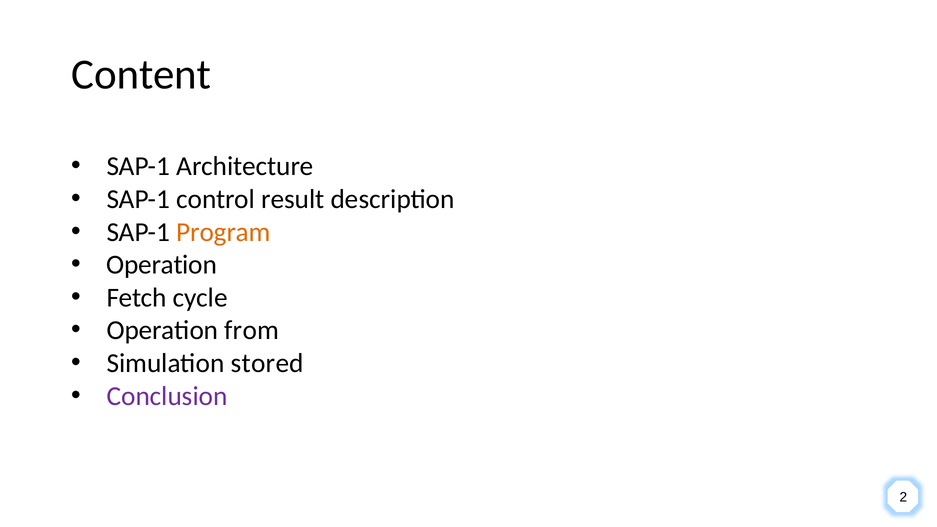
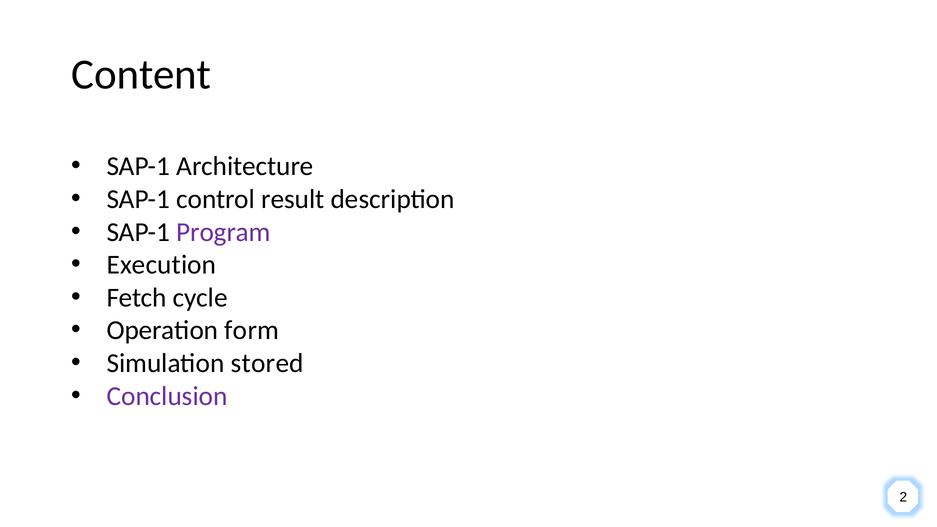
Program colour: orange -> purple
Operation at (162, 265): Operation -> Execution
from: from -> form
